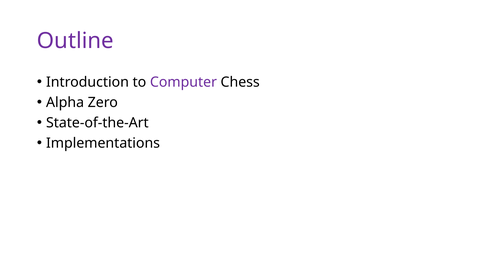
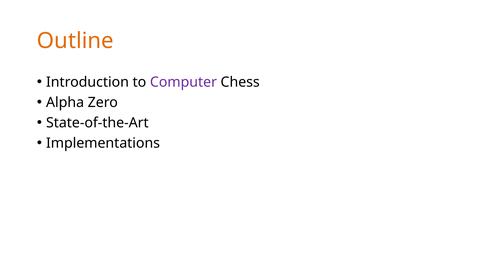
Outline colour: purple -> orange
